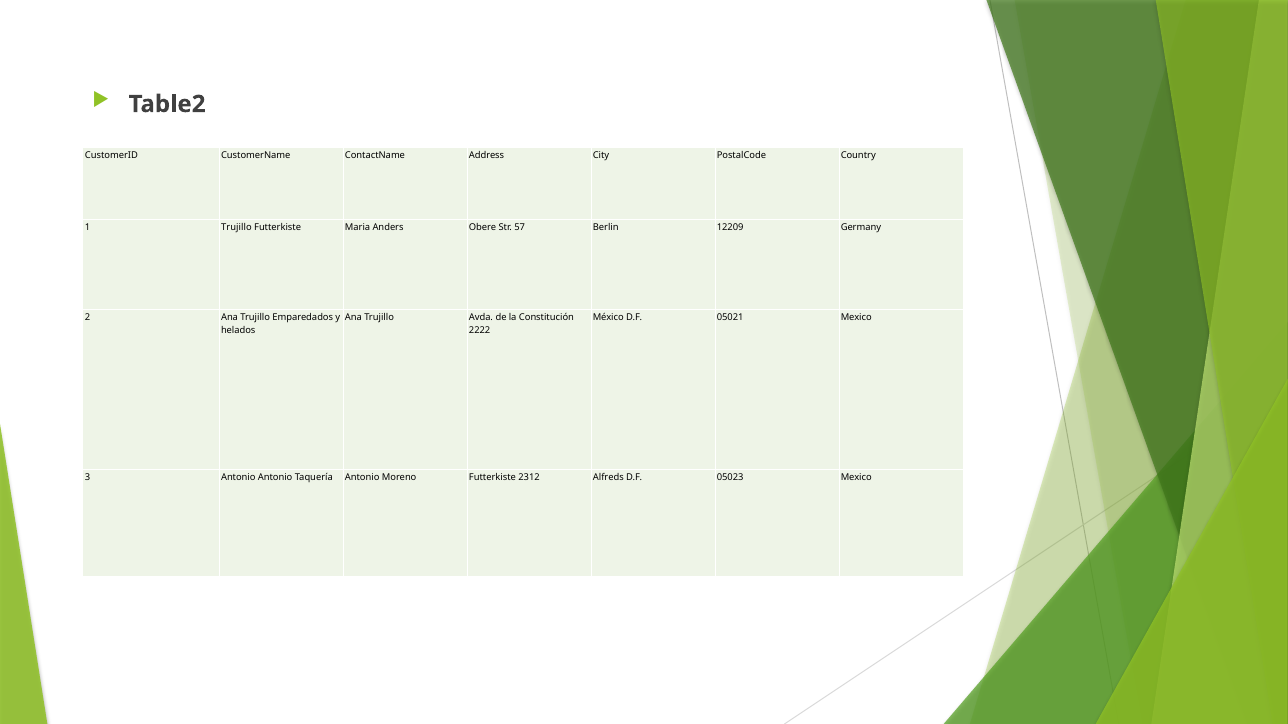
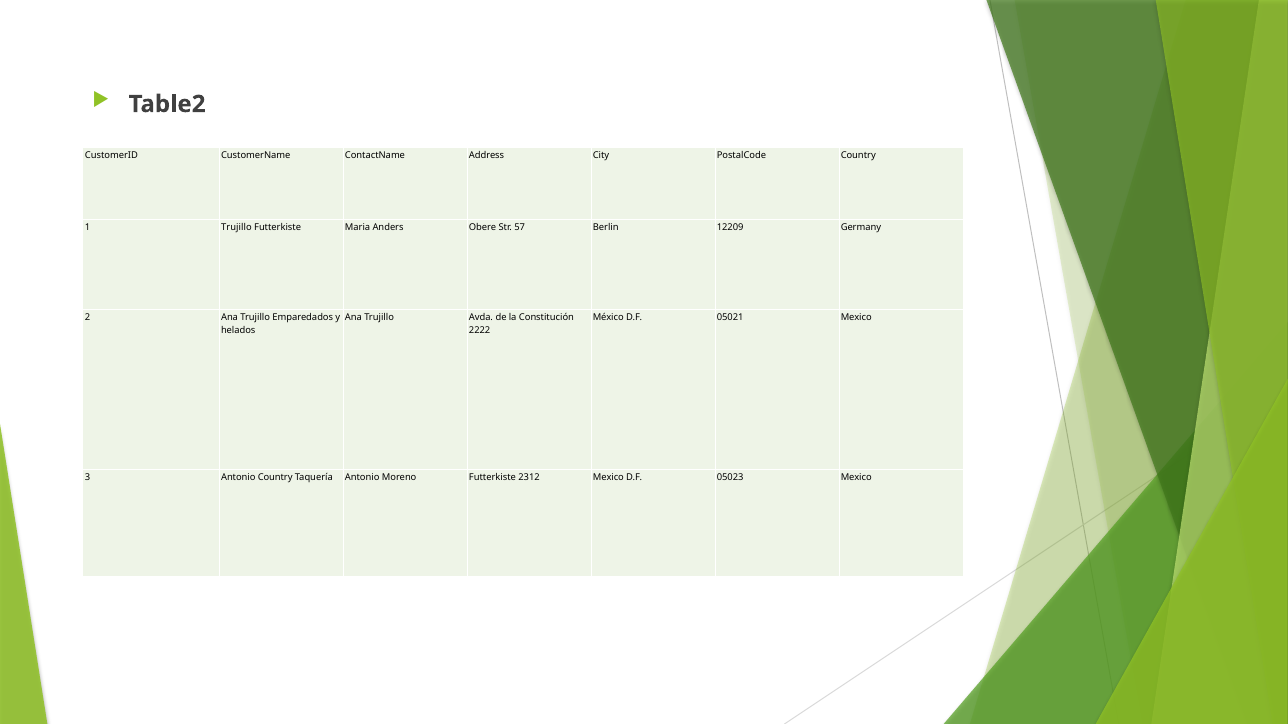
Antonio Antonio: Antonio -> Country
2312 Alfreds: Alfreds -> Mexico
